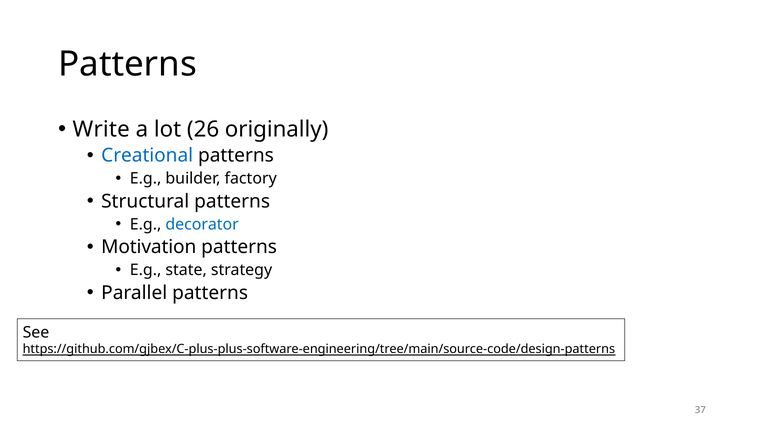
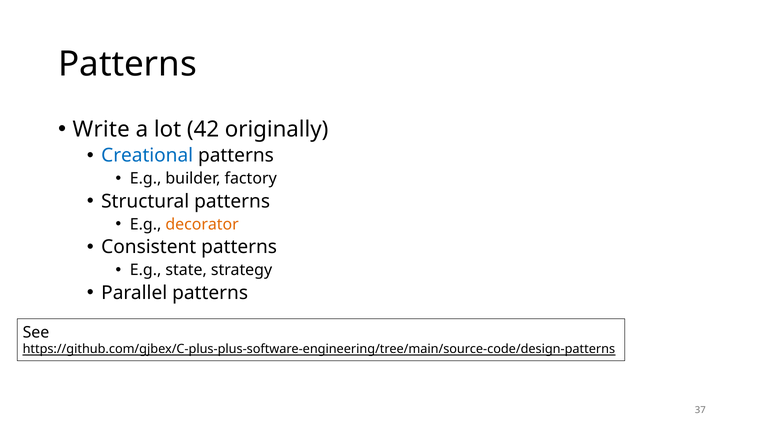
26: 26 -> 42
decorator colour: blue -> orange
Motivation: Motivation -> Consistent
